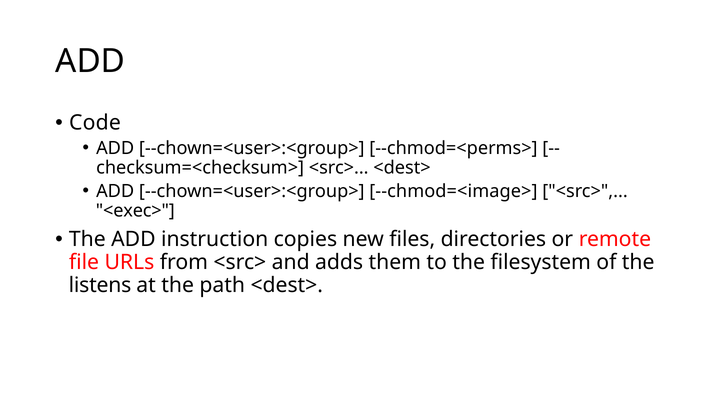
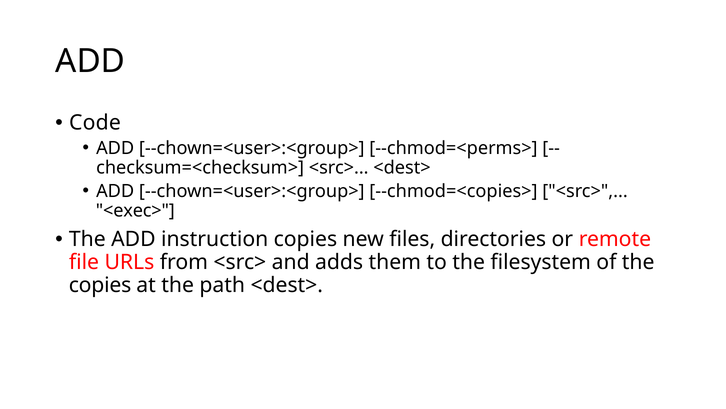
--chmod=<image>: --chmod=<image> -> --chmod=<copies>
listens at (100, 285): listens -> copies
